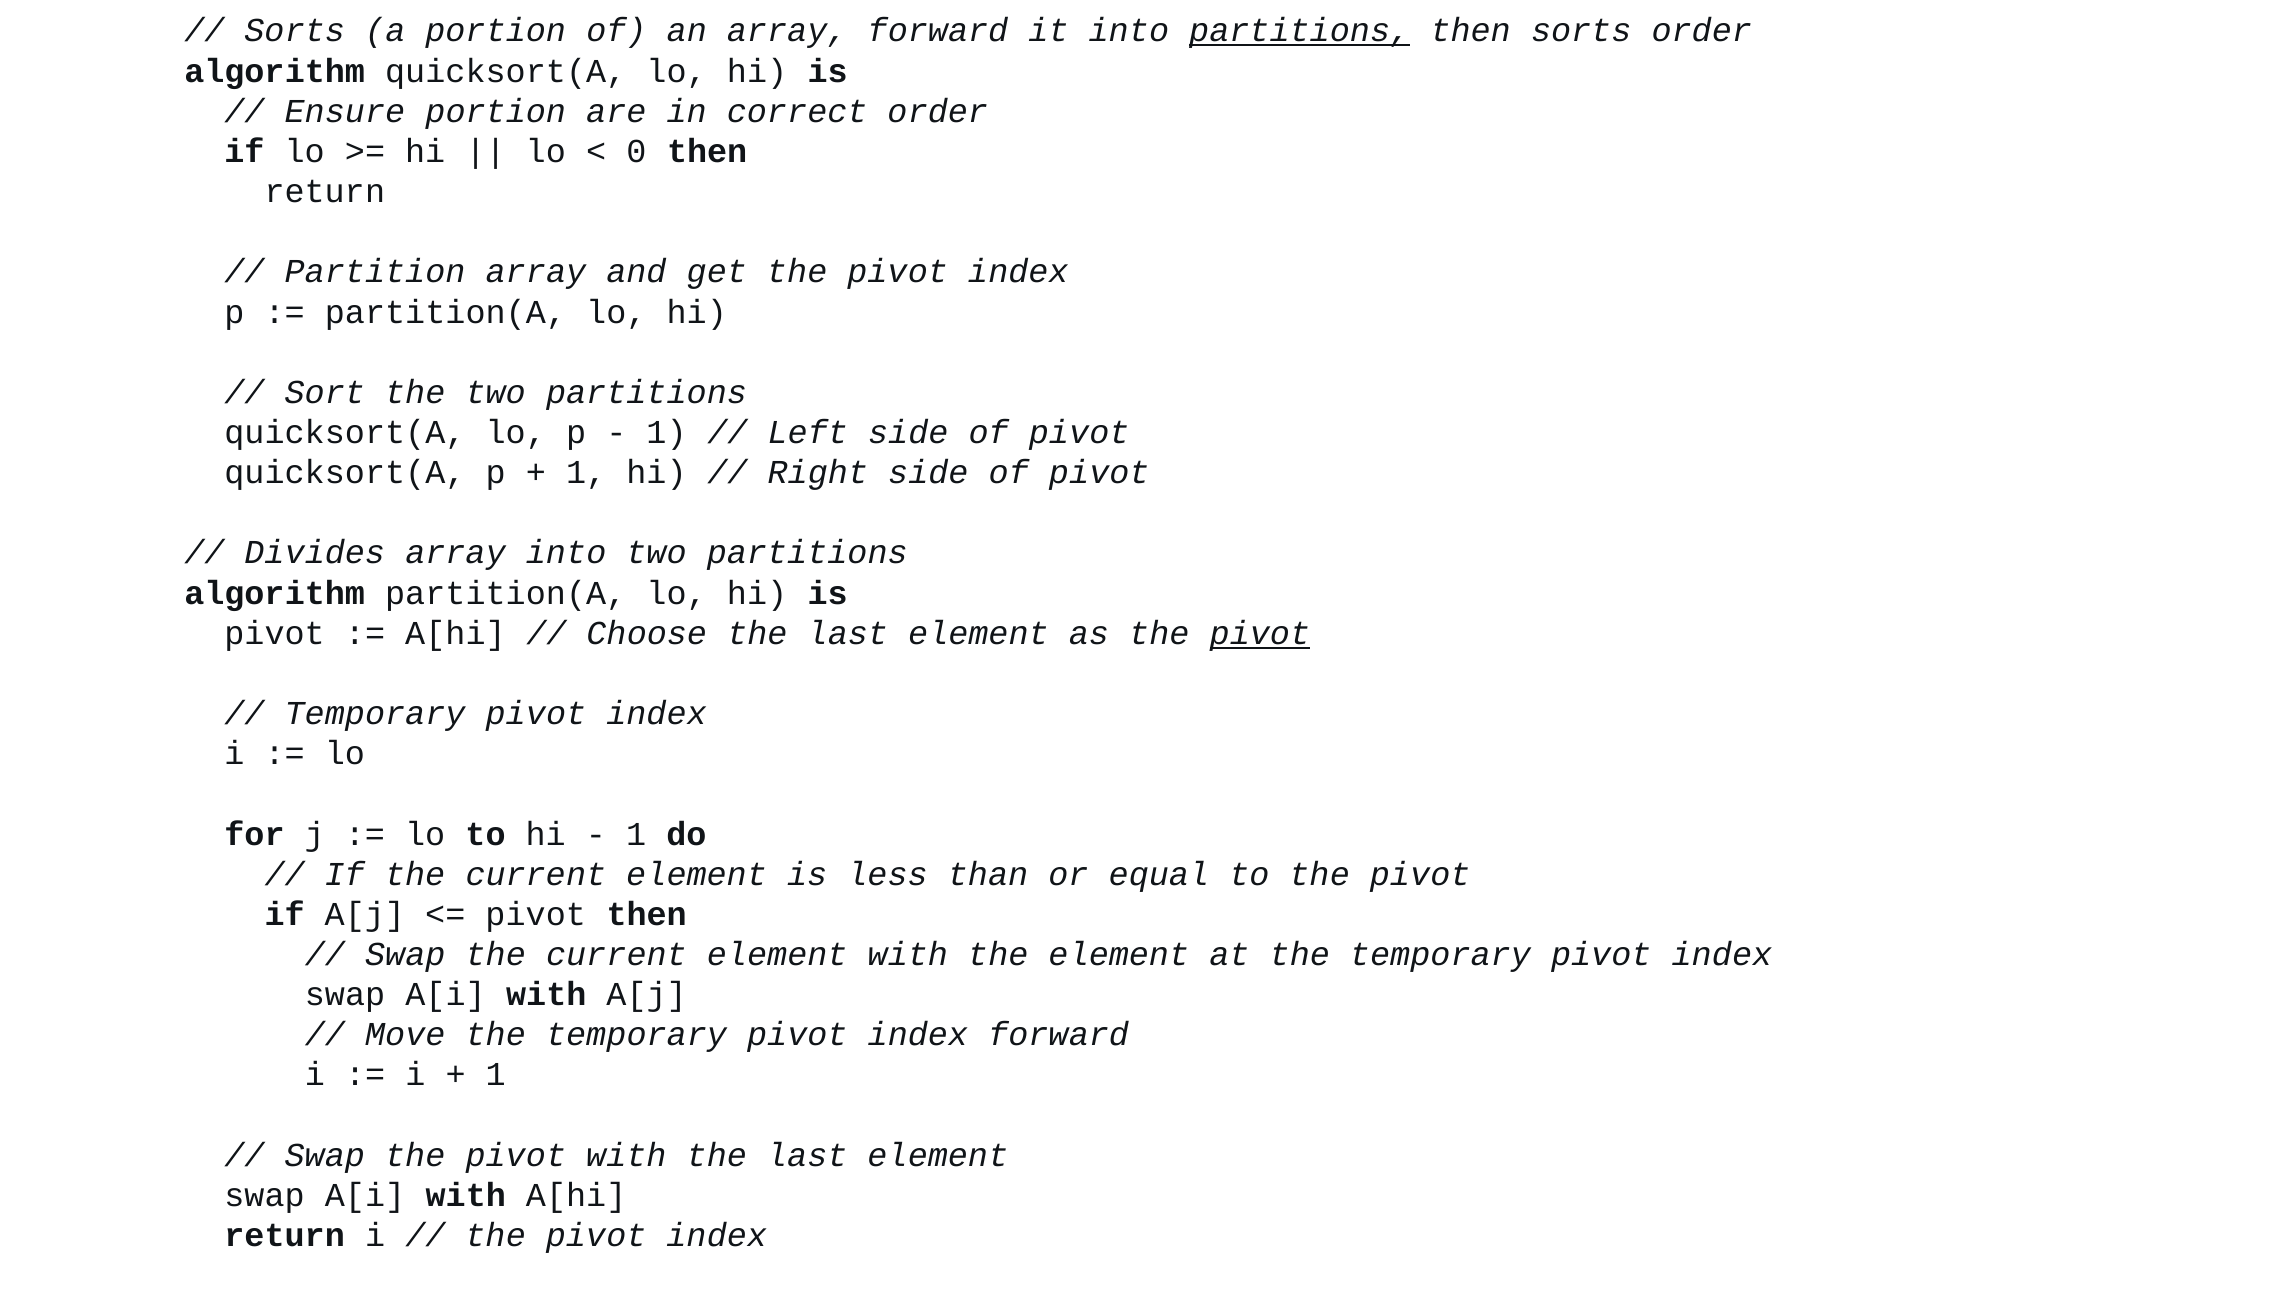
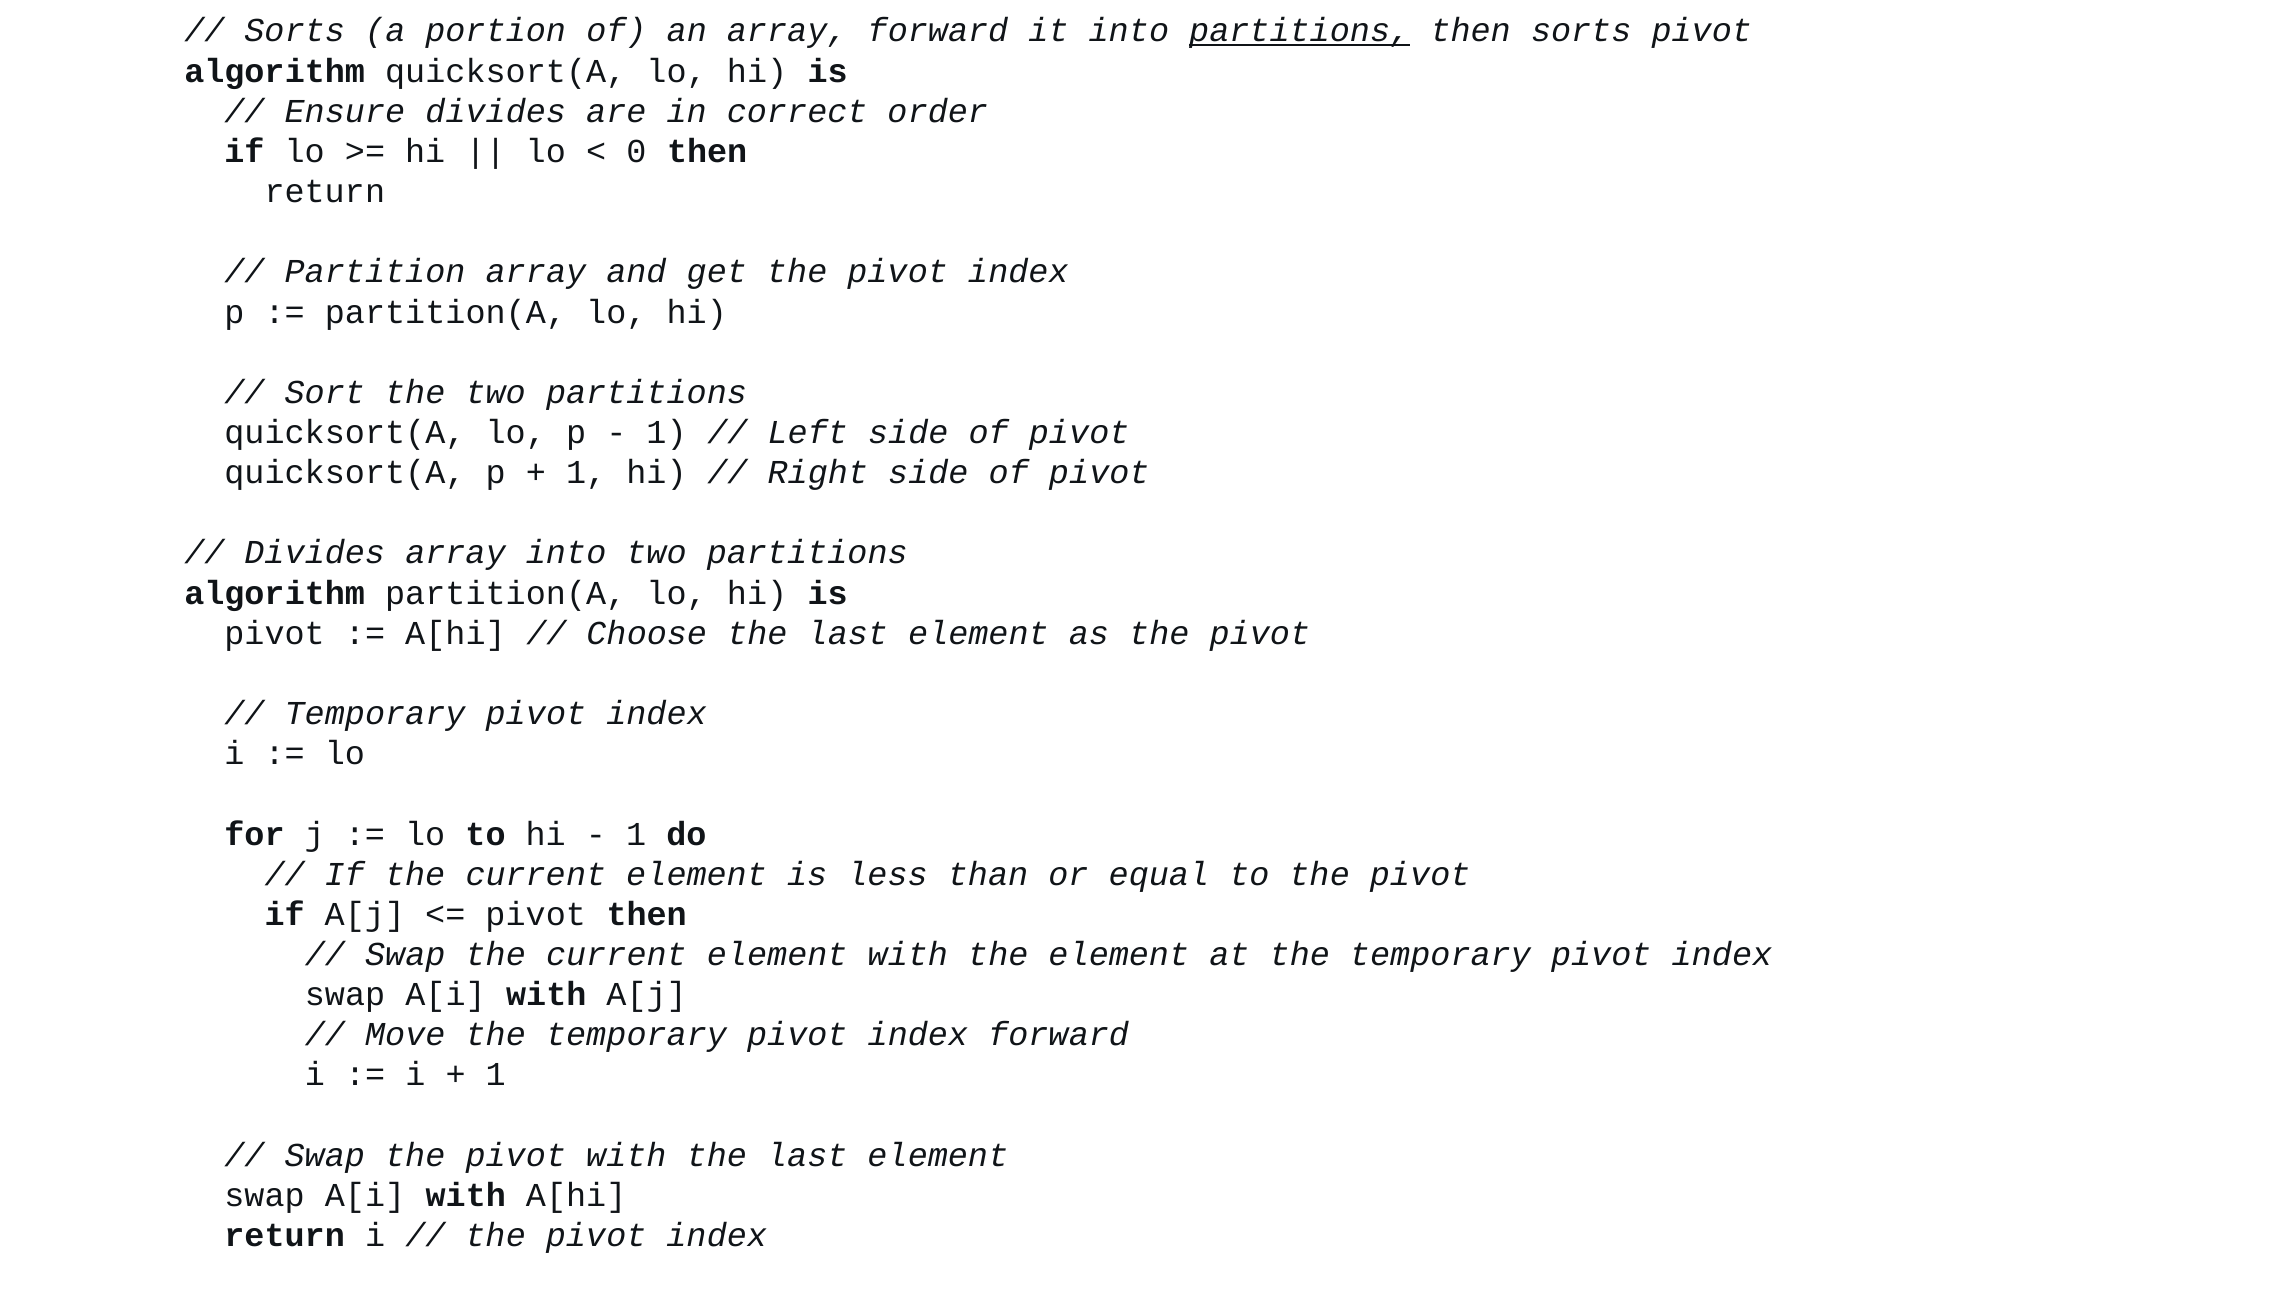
sorts order: order -> pivot
Ensure portion: portion -> divides
pivot at (1260, 633) underline: present -> none
